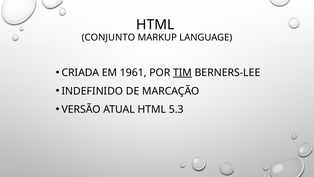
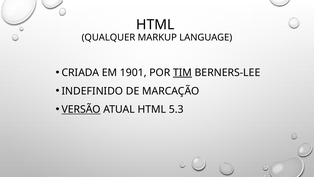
CONJUNTO: CONJUNTO -> QUALQUER
1961: 1961 -> 1901
VERSÃO underline: none -> present
